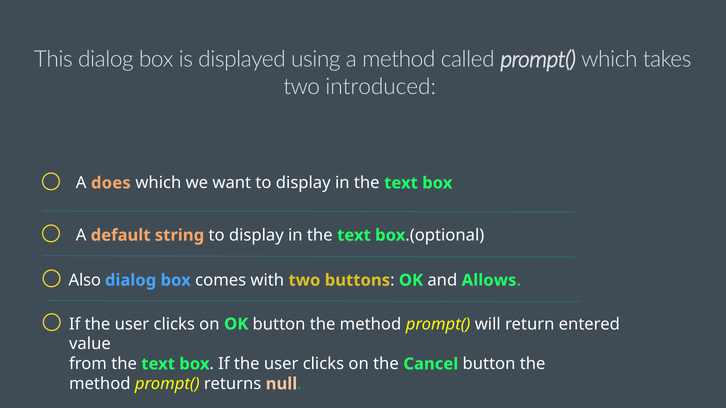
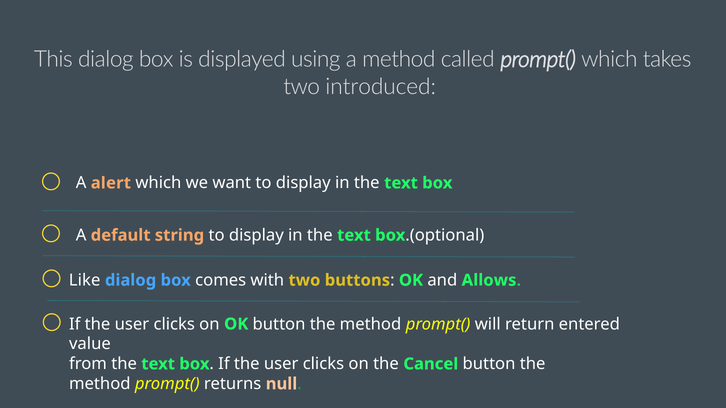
does: does -> alert
Also: Also -> Like
